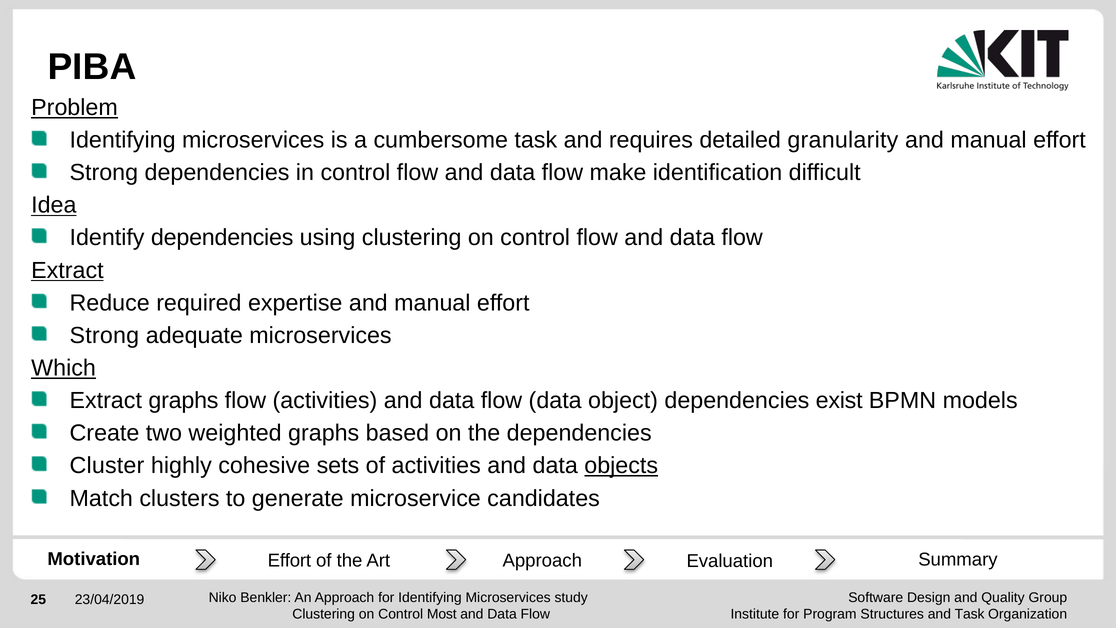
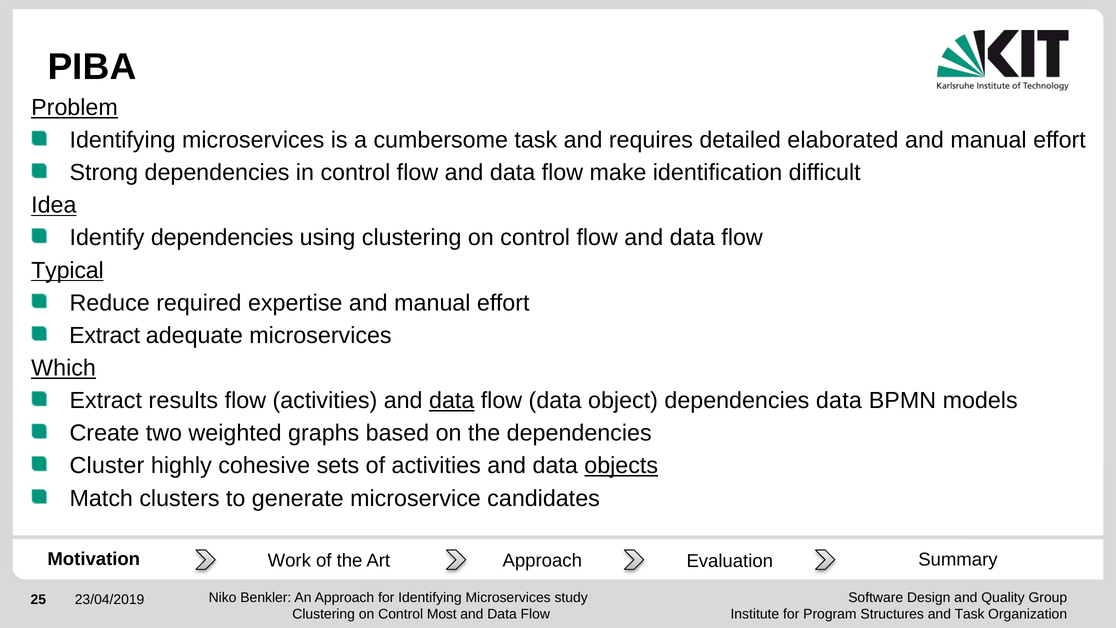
granularity: granularity -> elaborated
Extract at (67, 270): Extract -> Typical
Strong at (104, 335): Strong -> Extract
Extract graphs: graphs -> results
data at (452, 400) underline: none -> present
dependencies exist: exist -> data
Effort at (289, 561): Effort -> Work
